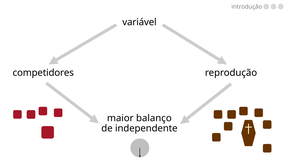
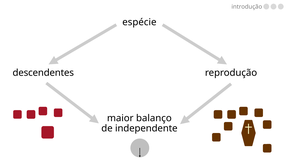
variável: variável -> espécie
competidores: competidores -> descendentes
